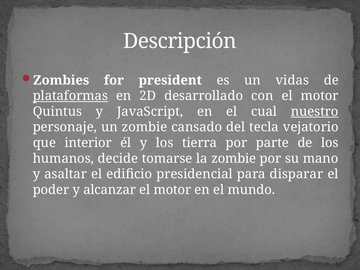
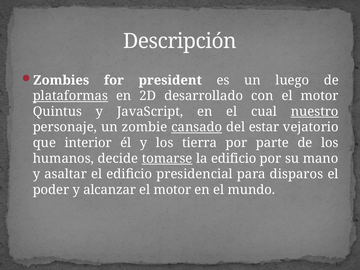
vidas: vidas -> luego
cansado underline: none -> present
tecla: tecla -> estar
tomarse underline: none -> present
la zombie: zombie -> edificio
disparar: disparar -> disparos
